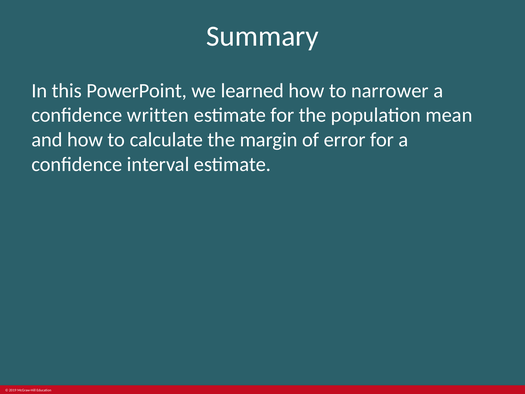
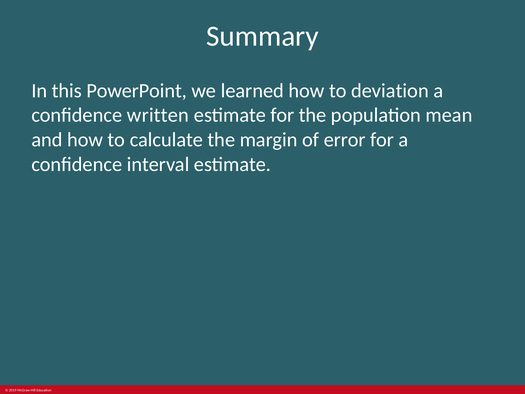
narrower: narrower -> deviation
